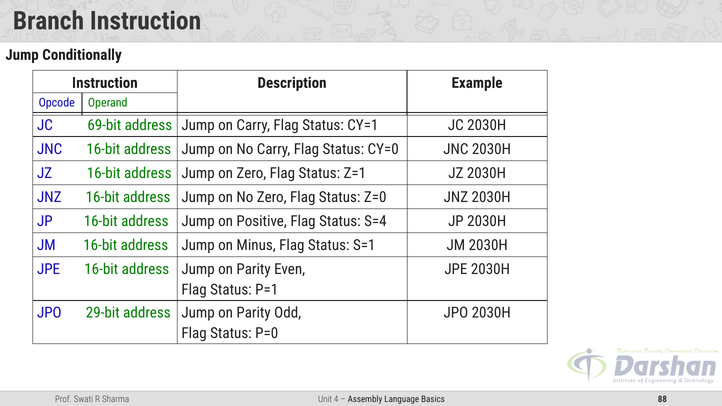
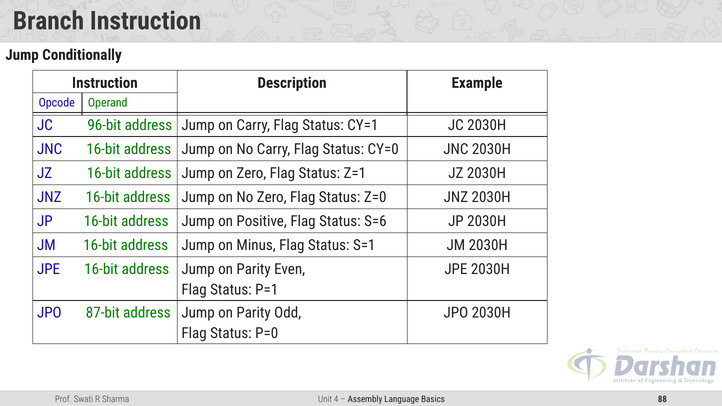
69-bit: 69-bit -> 96-bit
S=4: S=4 -> S=6
29-bit: 29-bit -> 87-bit
